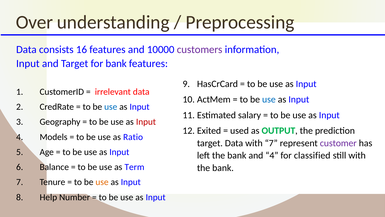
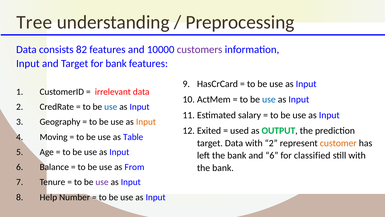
Over: Over -> Tree
16: 16 -> 82
Input at (146, 122) colour: red -> orange
Models: Models -> Moving
Ratio: Ratio -> Table
with 7: 7 -> 2
customer colour: purple -> orange
and 4: 4 -> 6
Term: Term -> From
use at (102, 182) colour: orange -> purple
